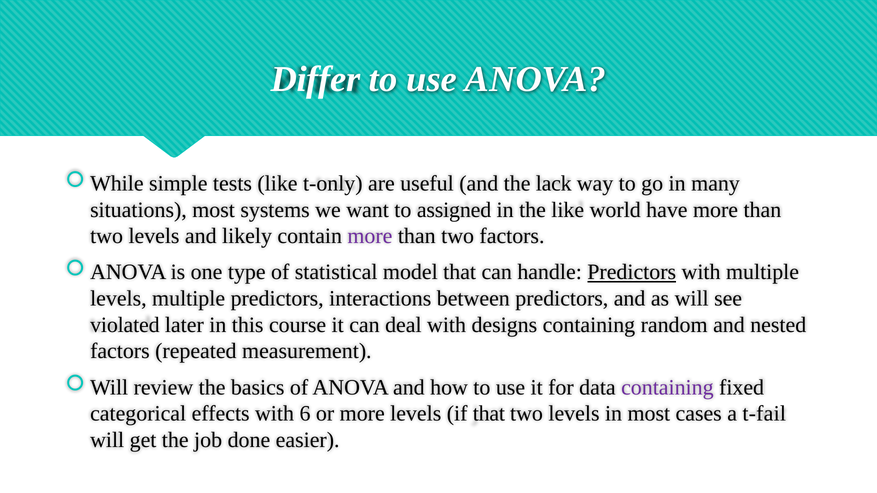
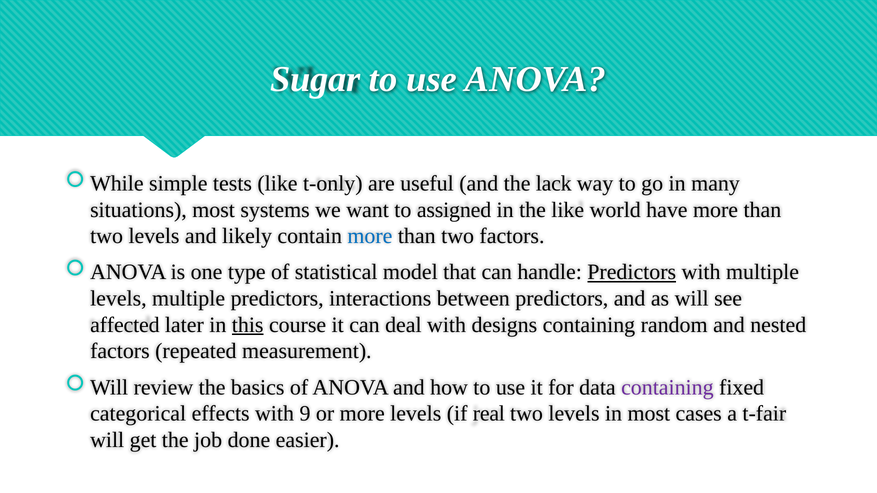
Differ: Differ -> Sugar
more at (370, 236) colour: purple -> blue
violated: violated -> affected
this underline: none -> present
6: 6 -> 9
if that: that -> real
t-fail: t-fail -> t-fair
